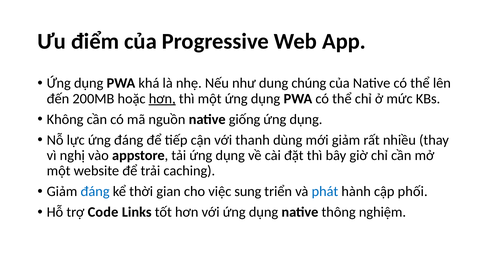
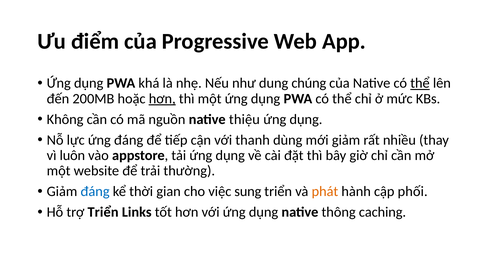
thể at (420, 83) underline: none -> present
giống: giống -> thiệu
nghị: nghị -> luôn
caching: caching -> thường
phát colour: blue -> orange
trợ Code: Code -> Triển
nghiệm: nghiệm -> caching
